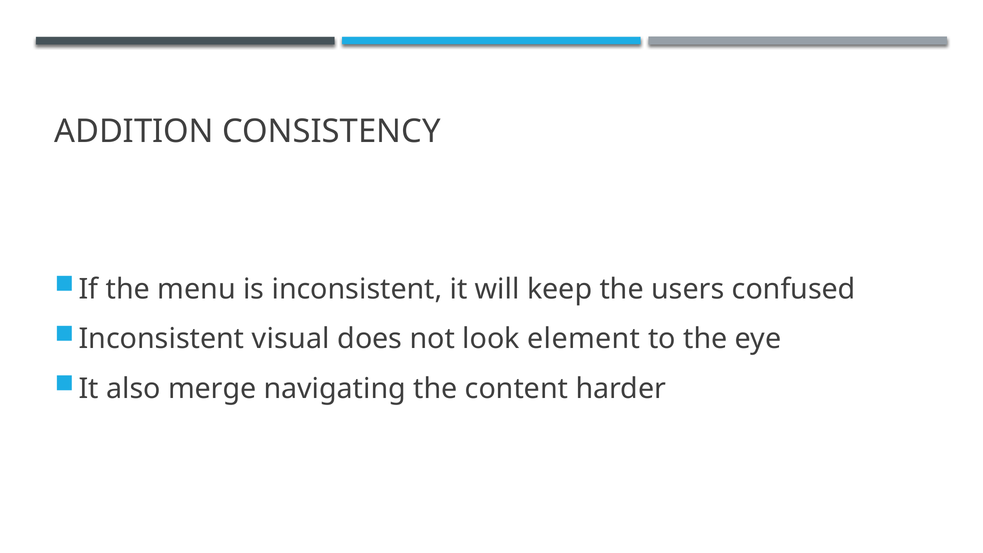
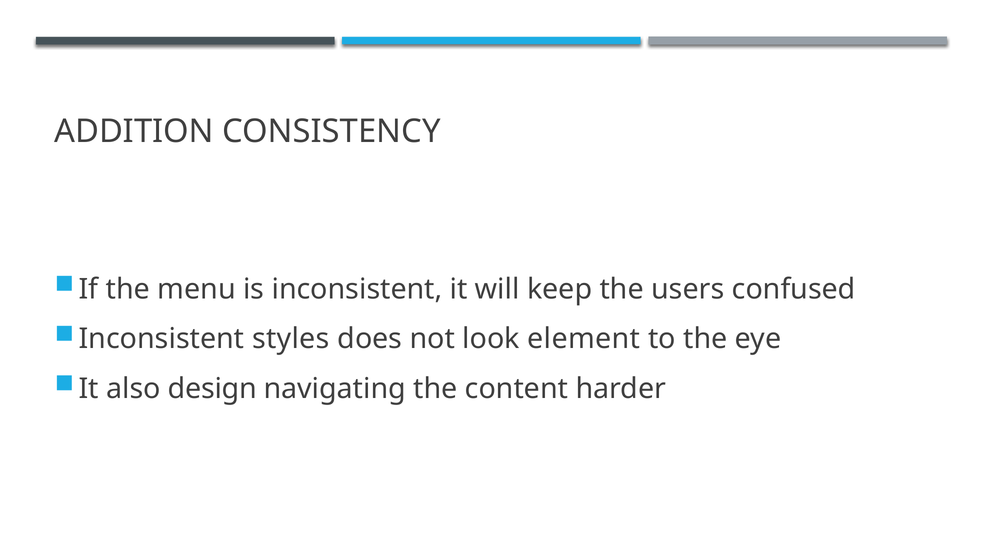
visual: visual -> styles
merge: merge -> design
